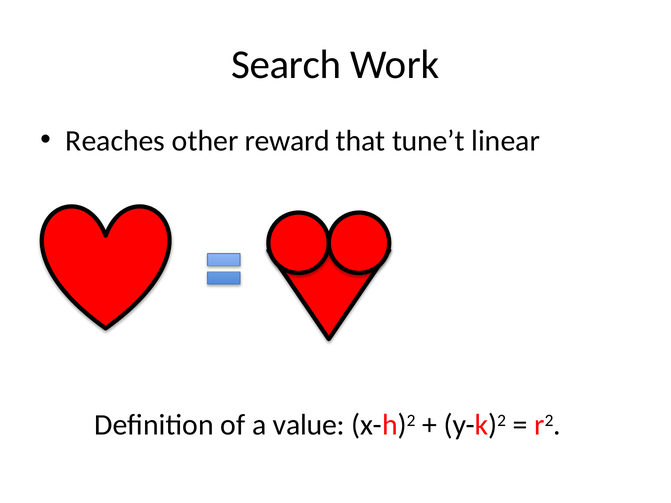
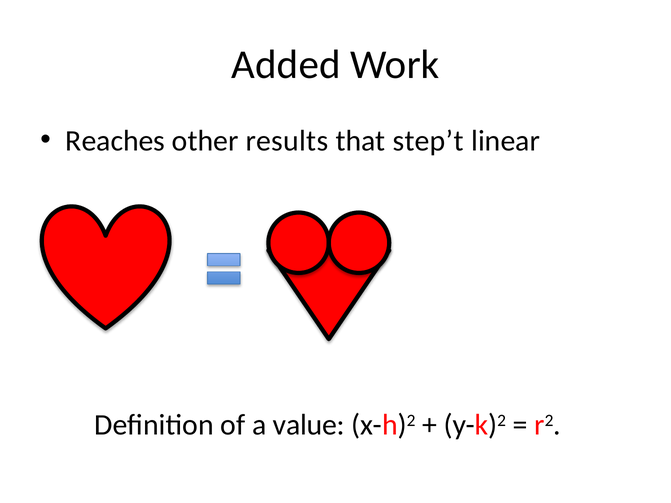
Search: Search -> Added
reward: reward -> results
tune’t: tune’t -> step’t
